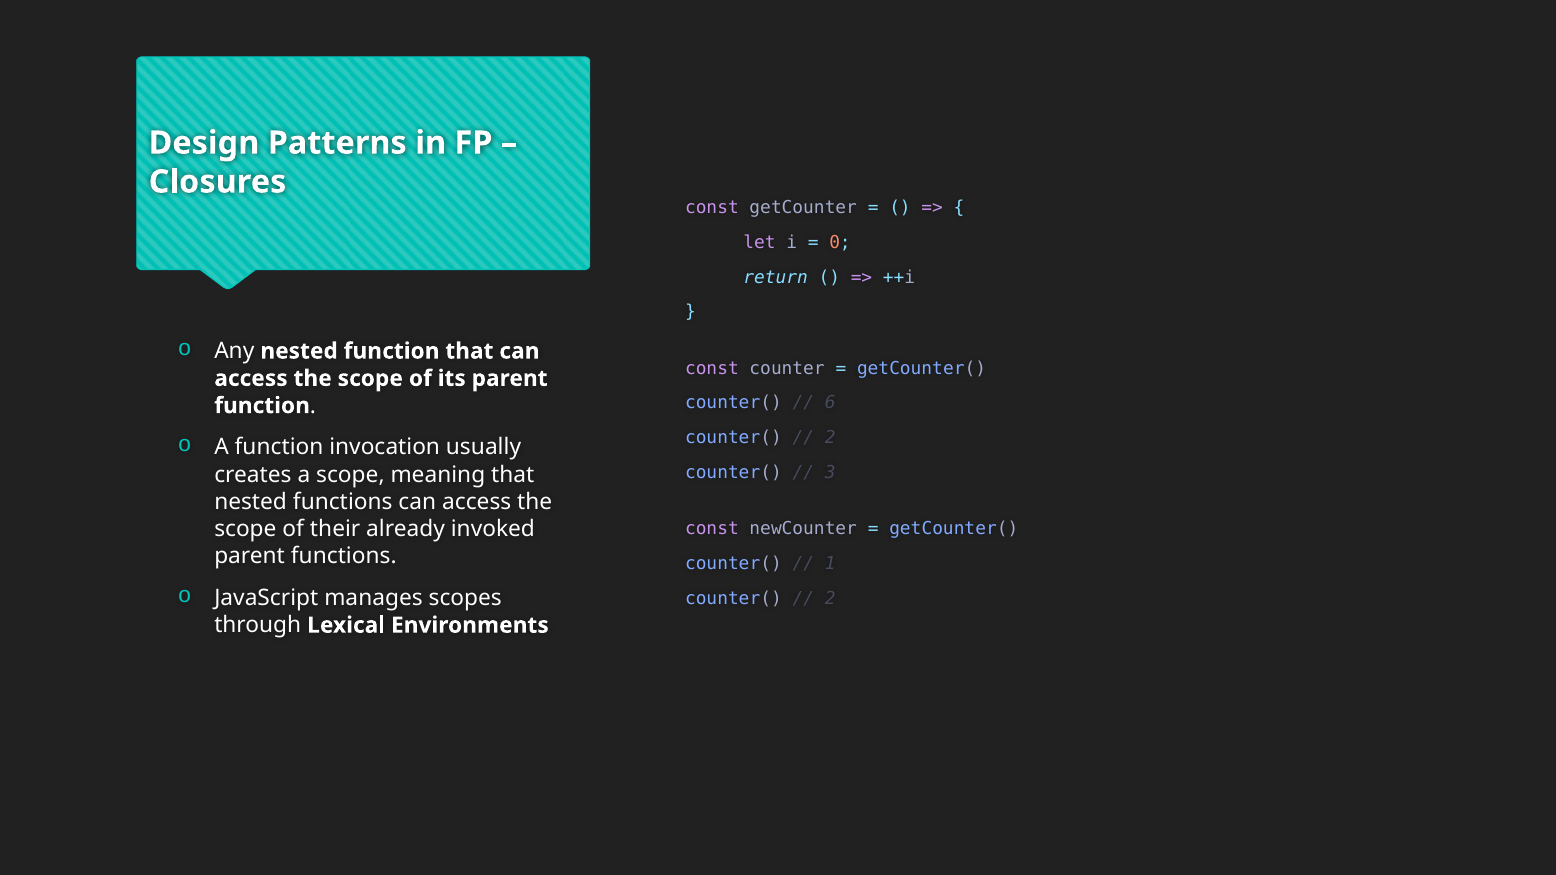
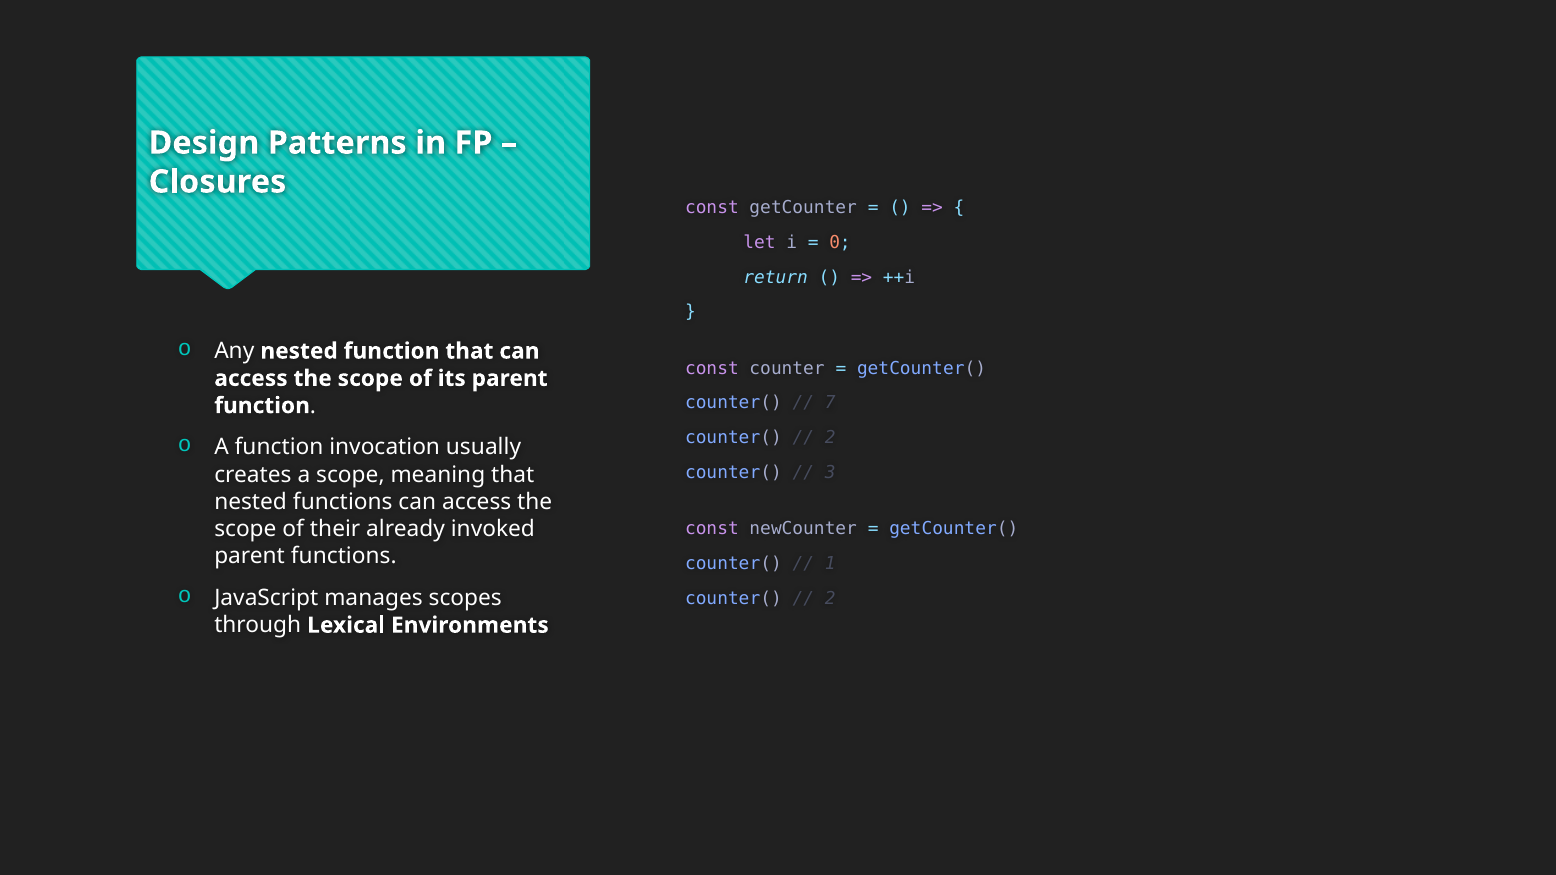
6: 6 -> 7
